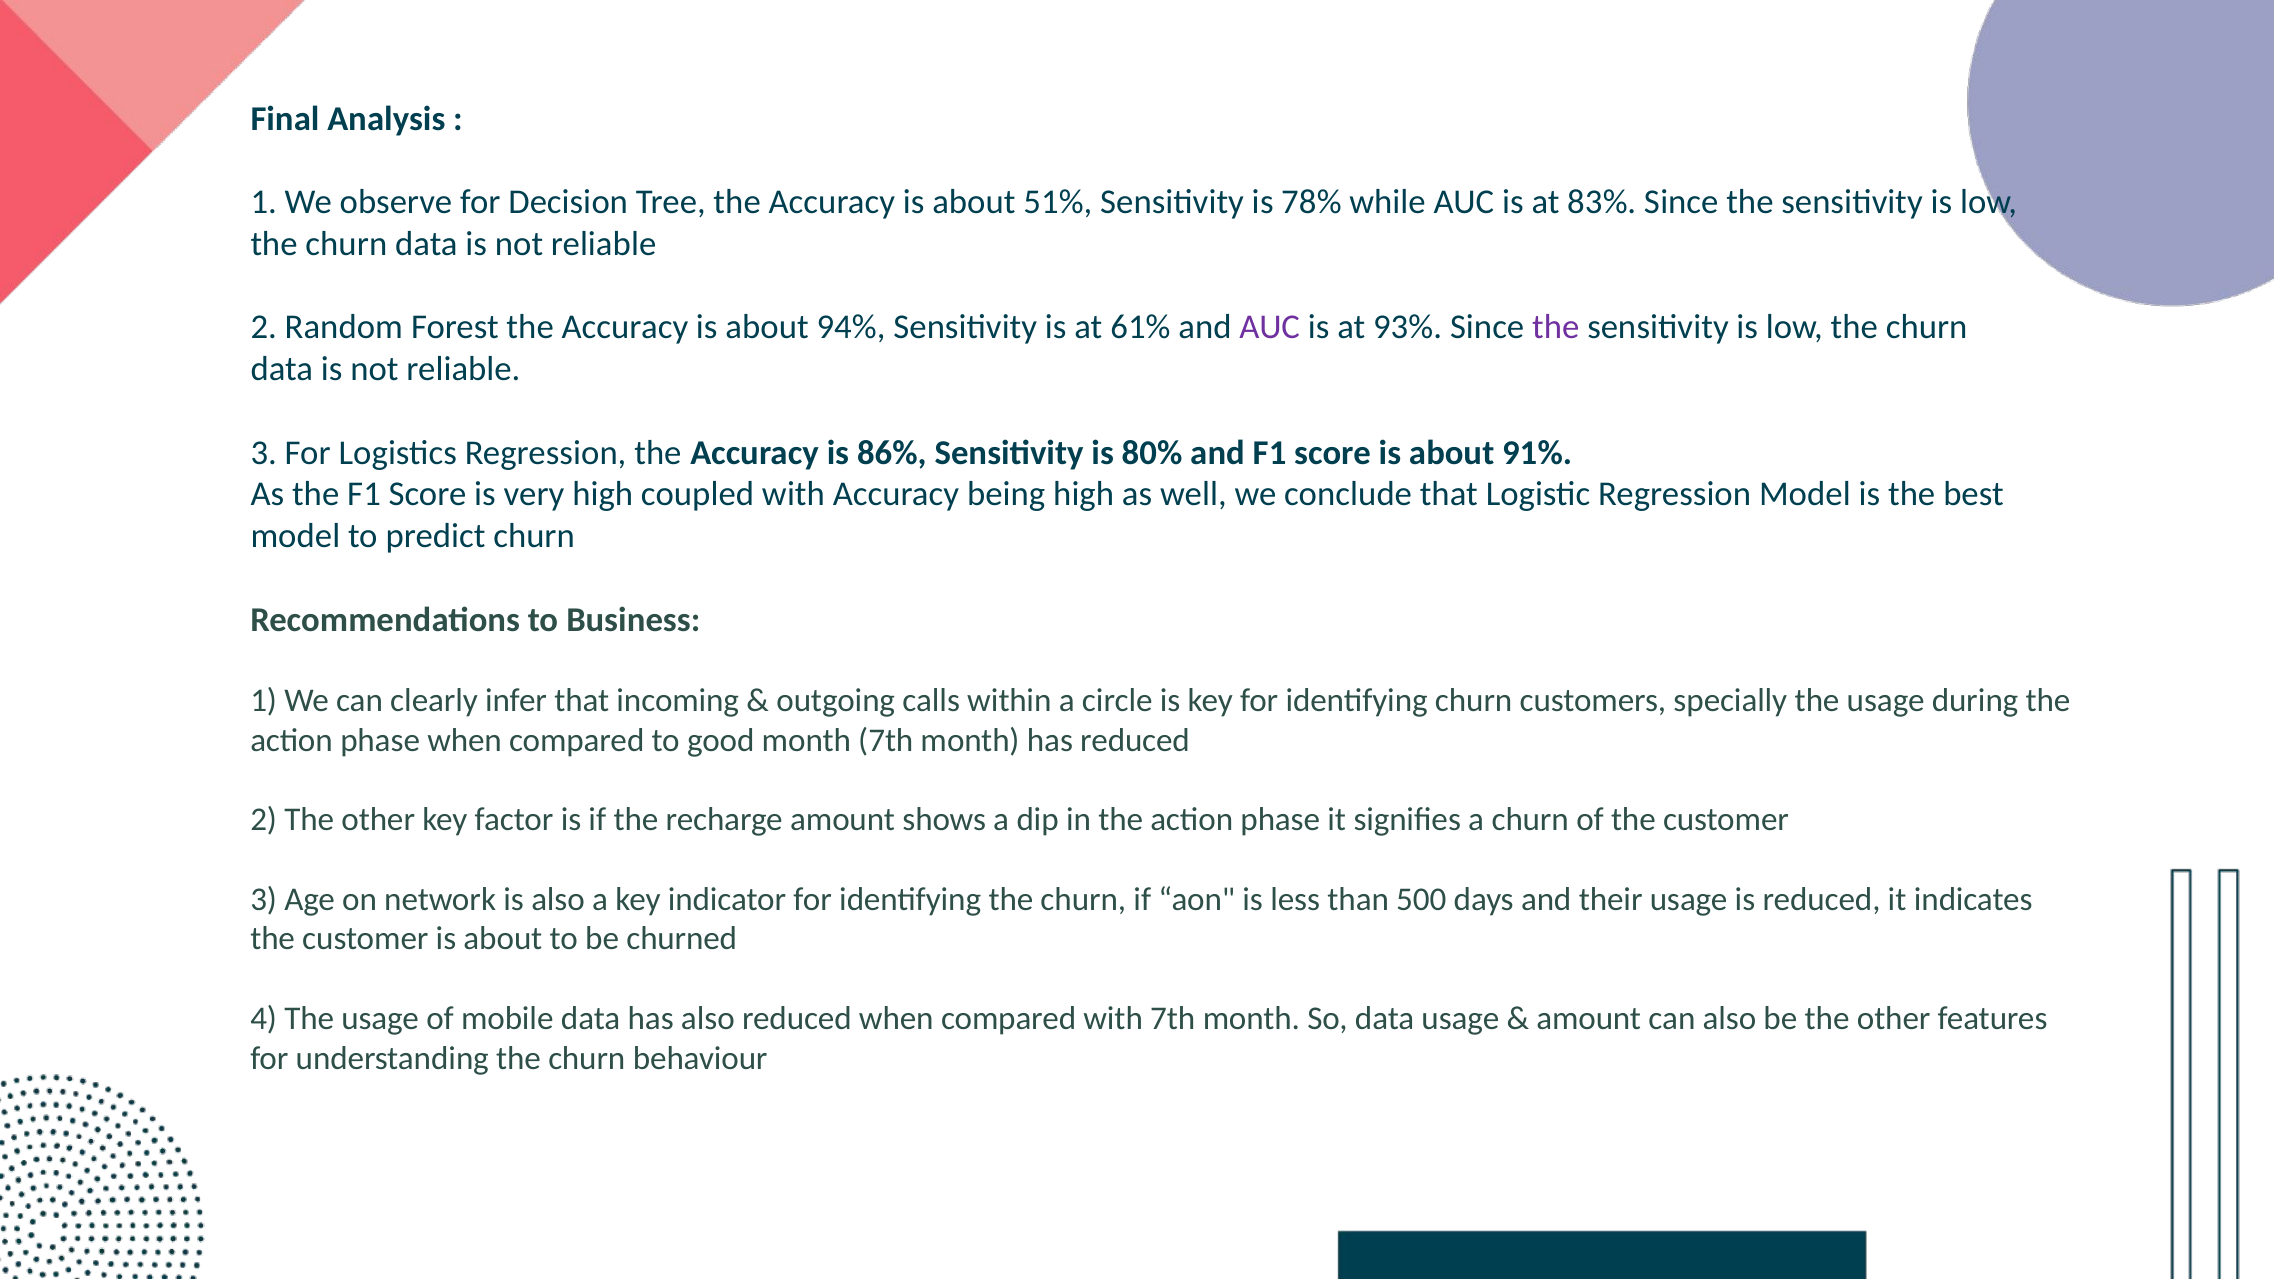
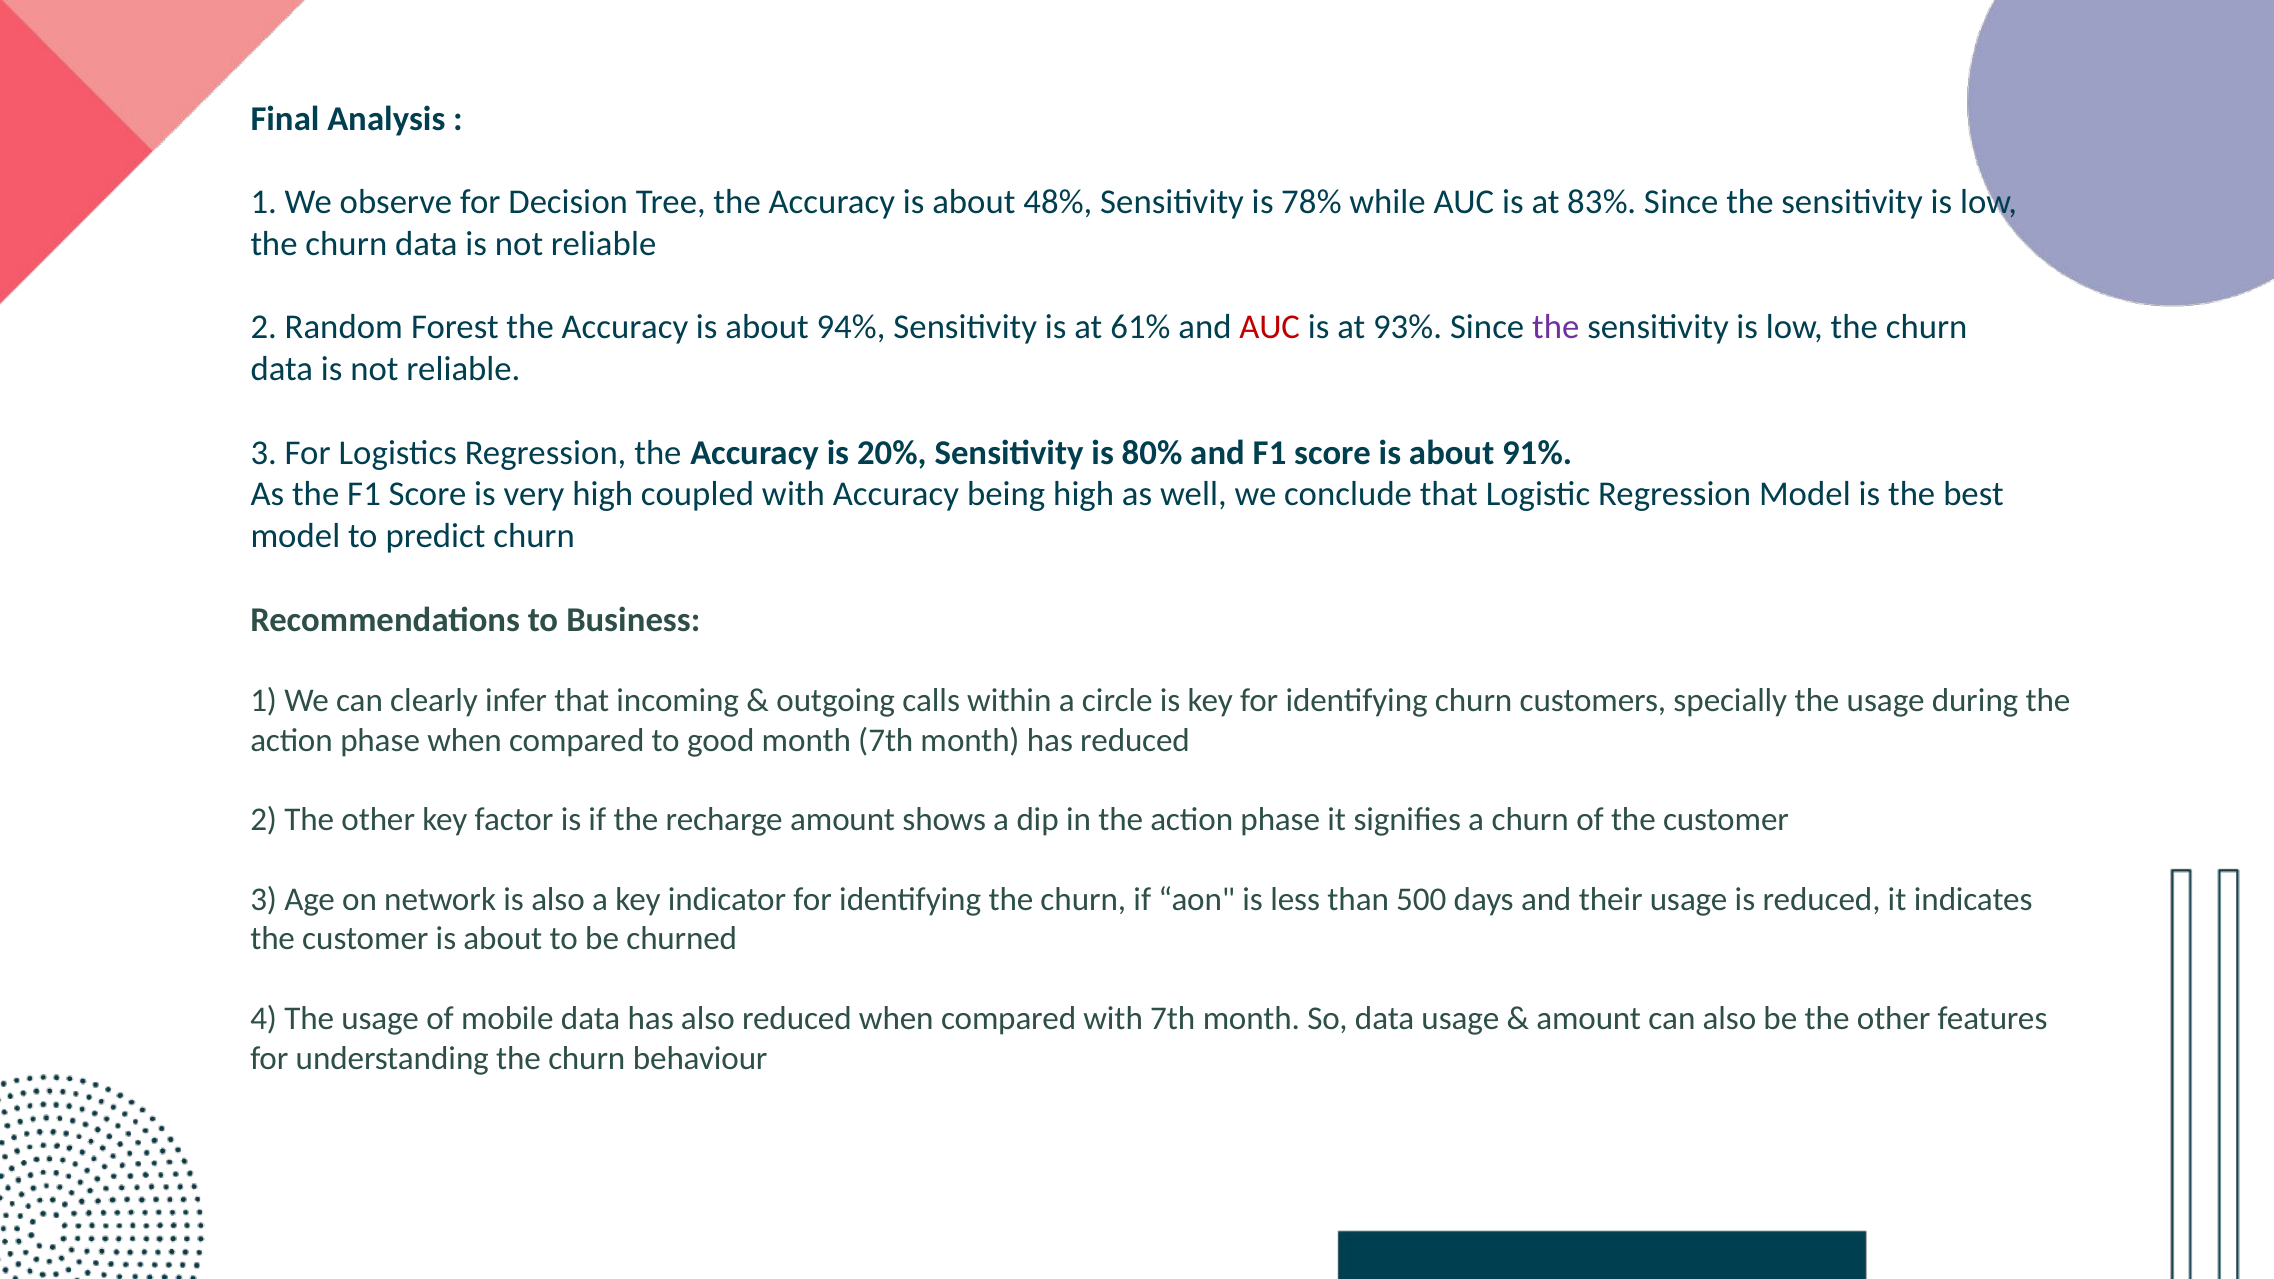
51%: 51% -> 48%
AUC at (1270, 328) colour: purple -> red
86%: 86% -> 20%
